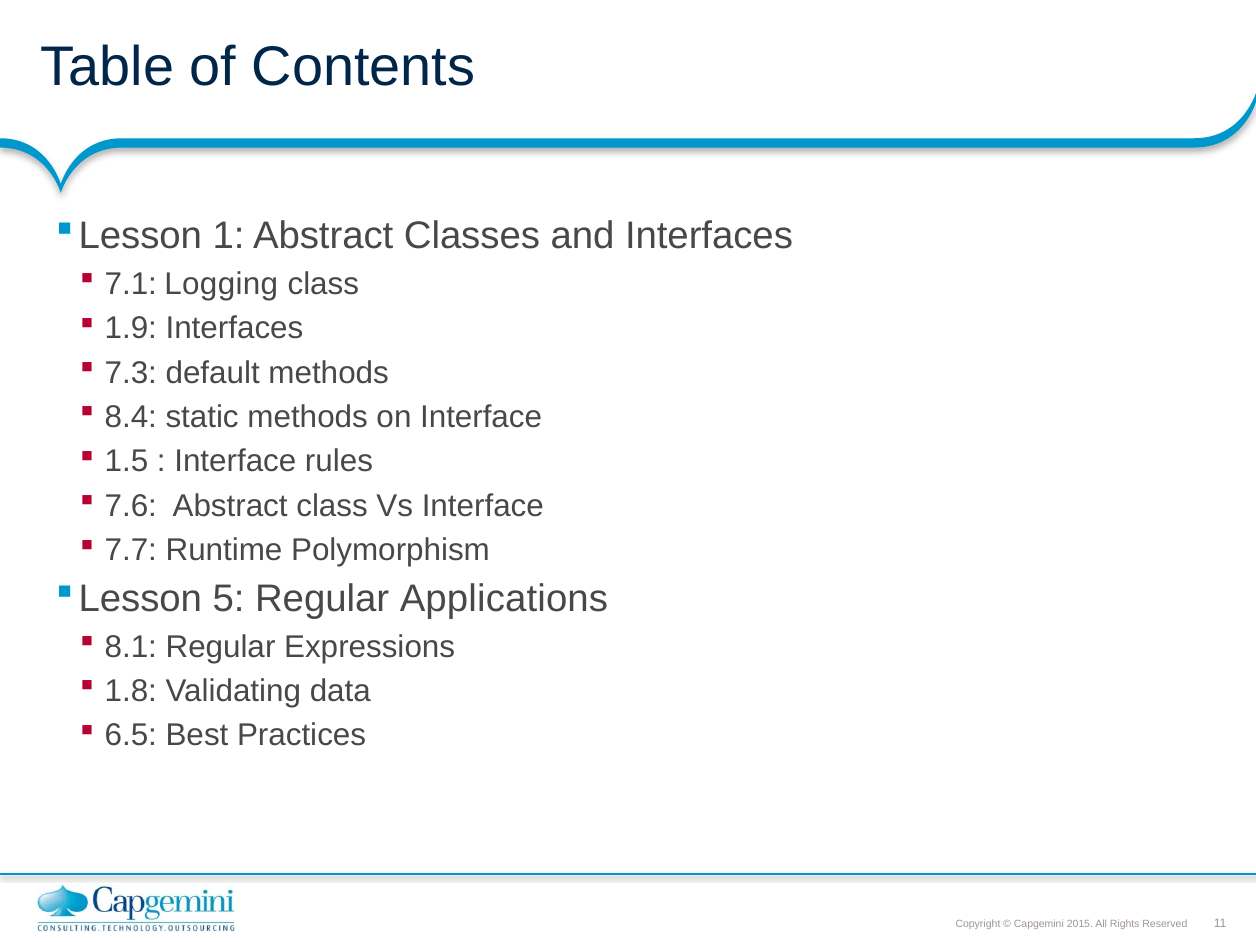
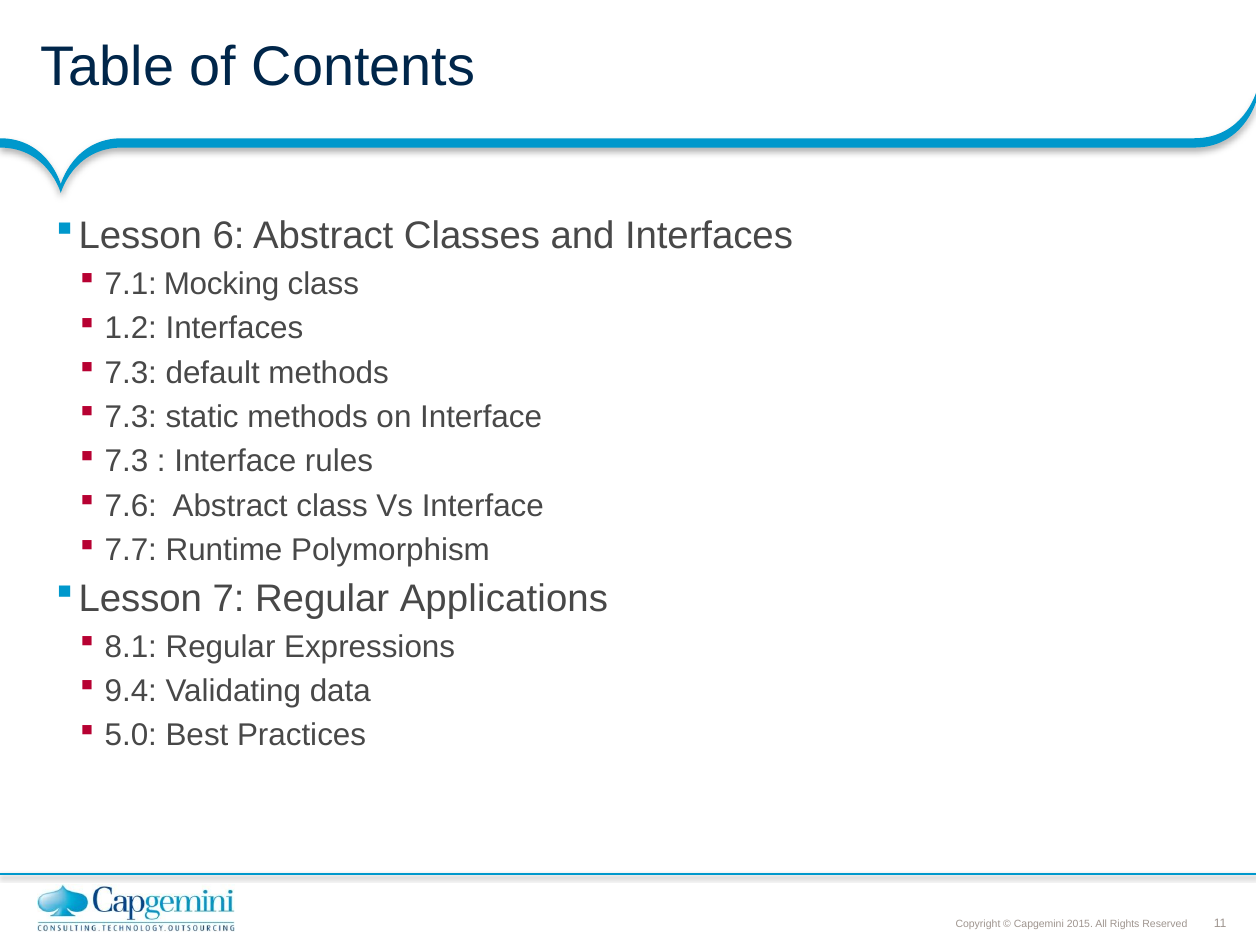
1: 1 -> 6
Logging: Logging -> Mocking
1.9: 1.9 -> 1.2
8.4 at (131, 417): 8.4 -> 7.3
1.5 at (126, 462): 1.5 -> 7.3
5: 5 -> 7
1.8: 1.8 -> 9.4
6.5: 6.5 -> 5.0
